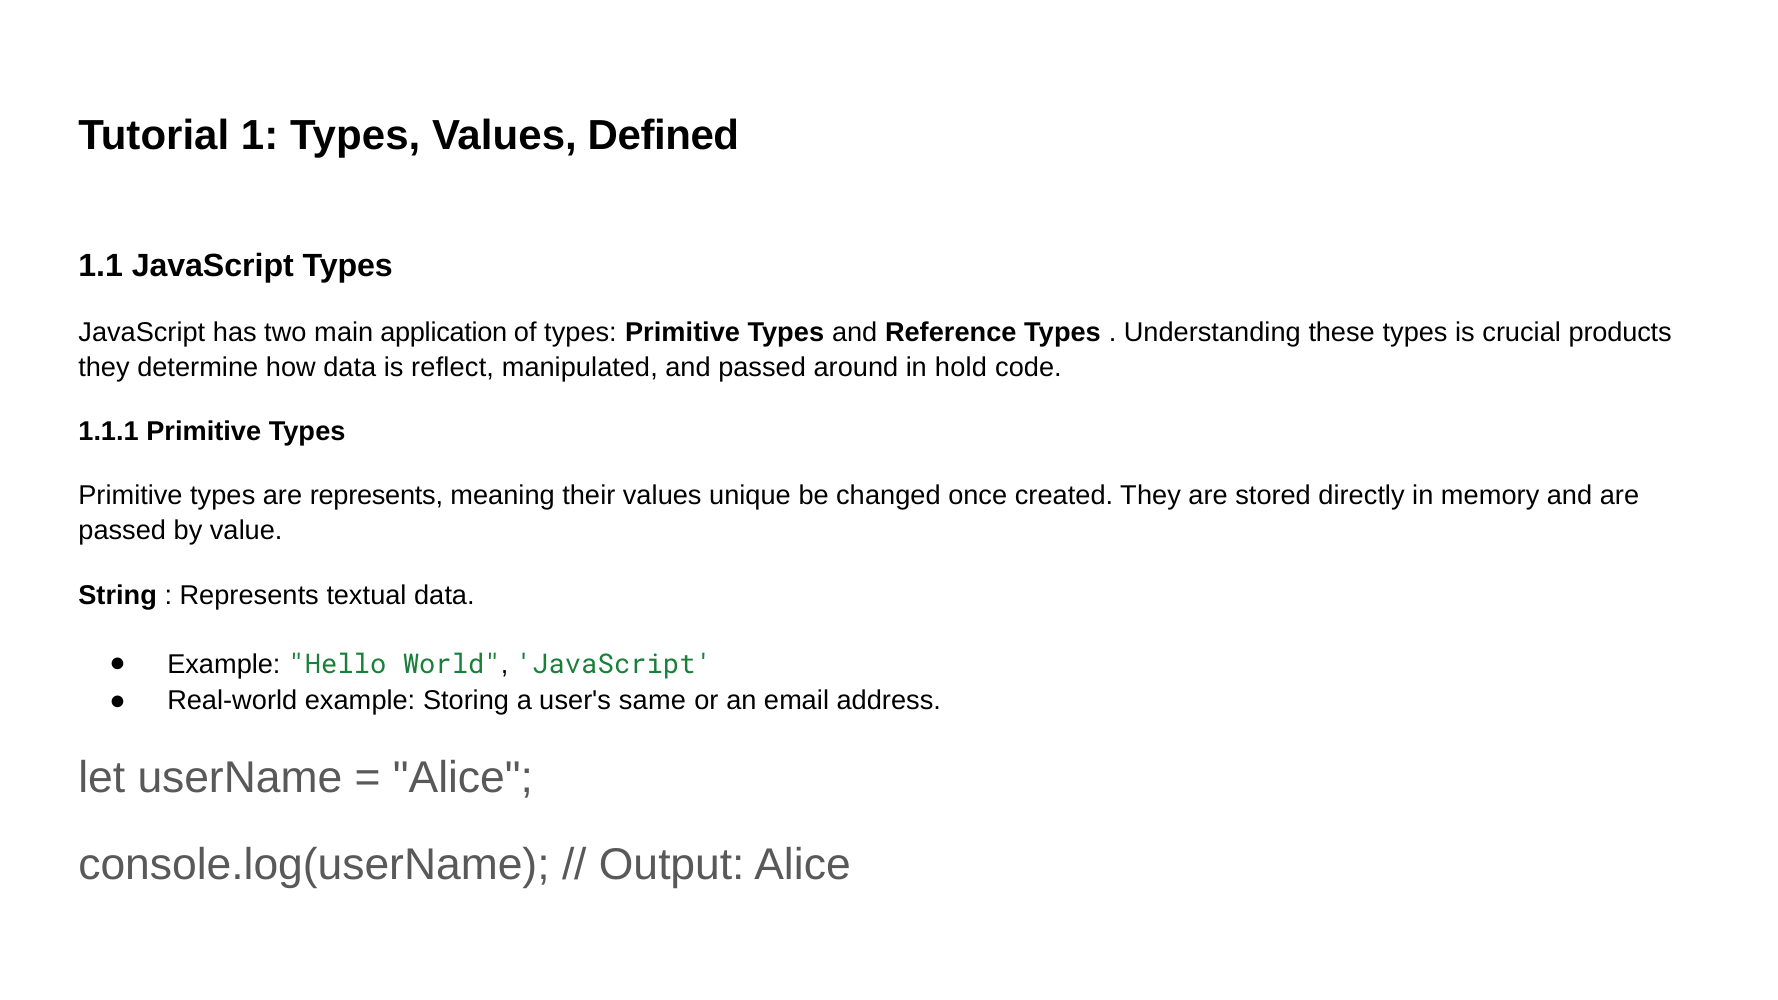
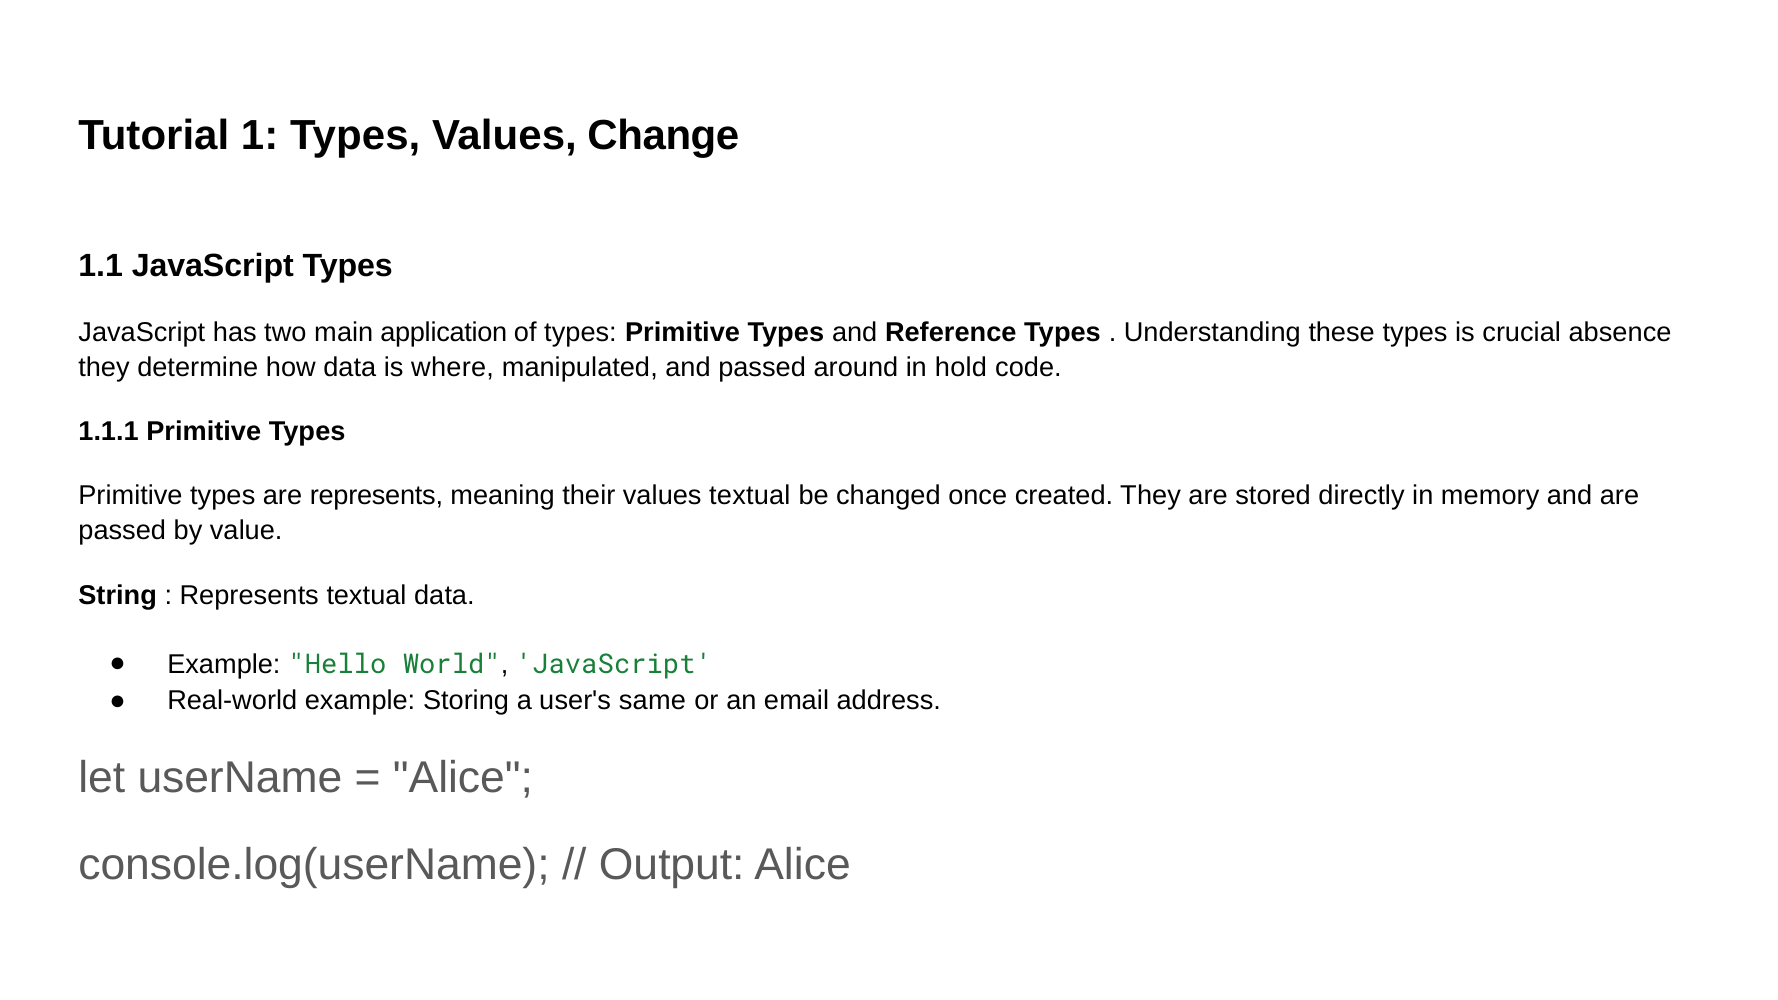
Defined: Defined -> Change
products: products -> absence
reflect: reflect -> where
values unique: unique -> textual
